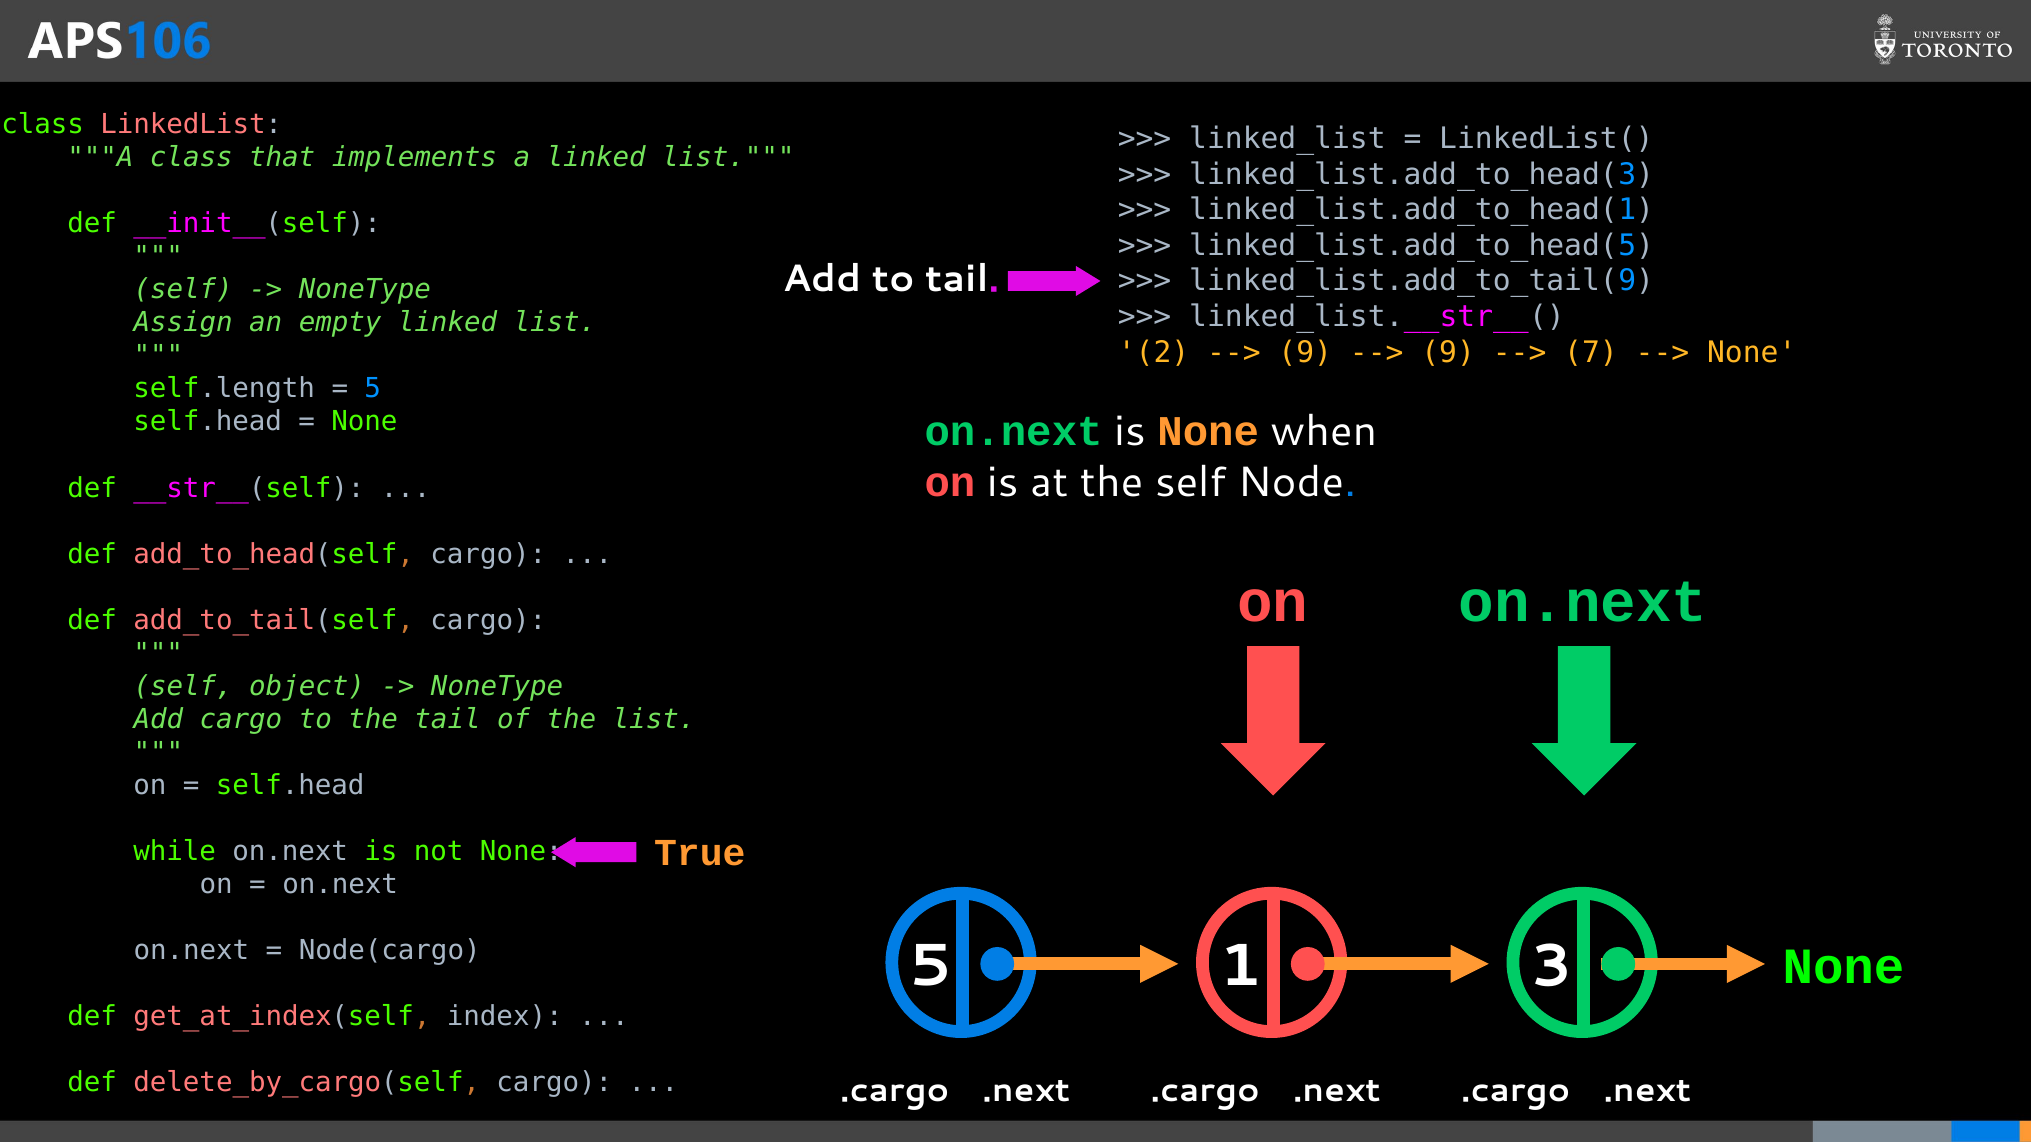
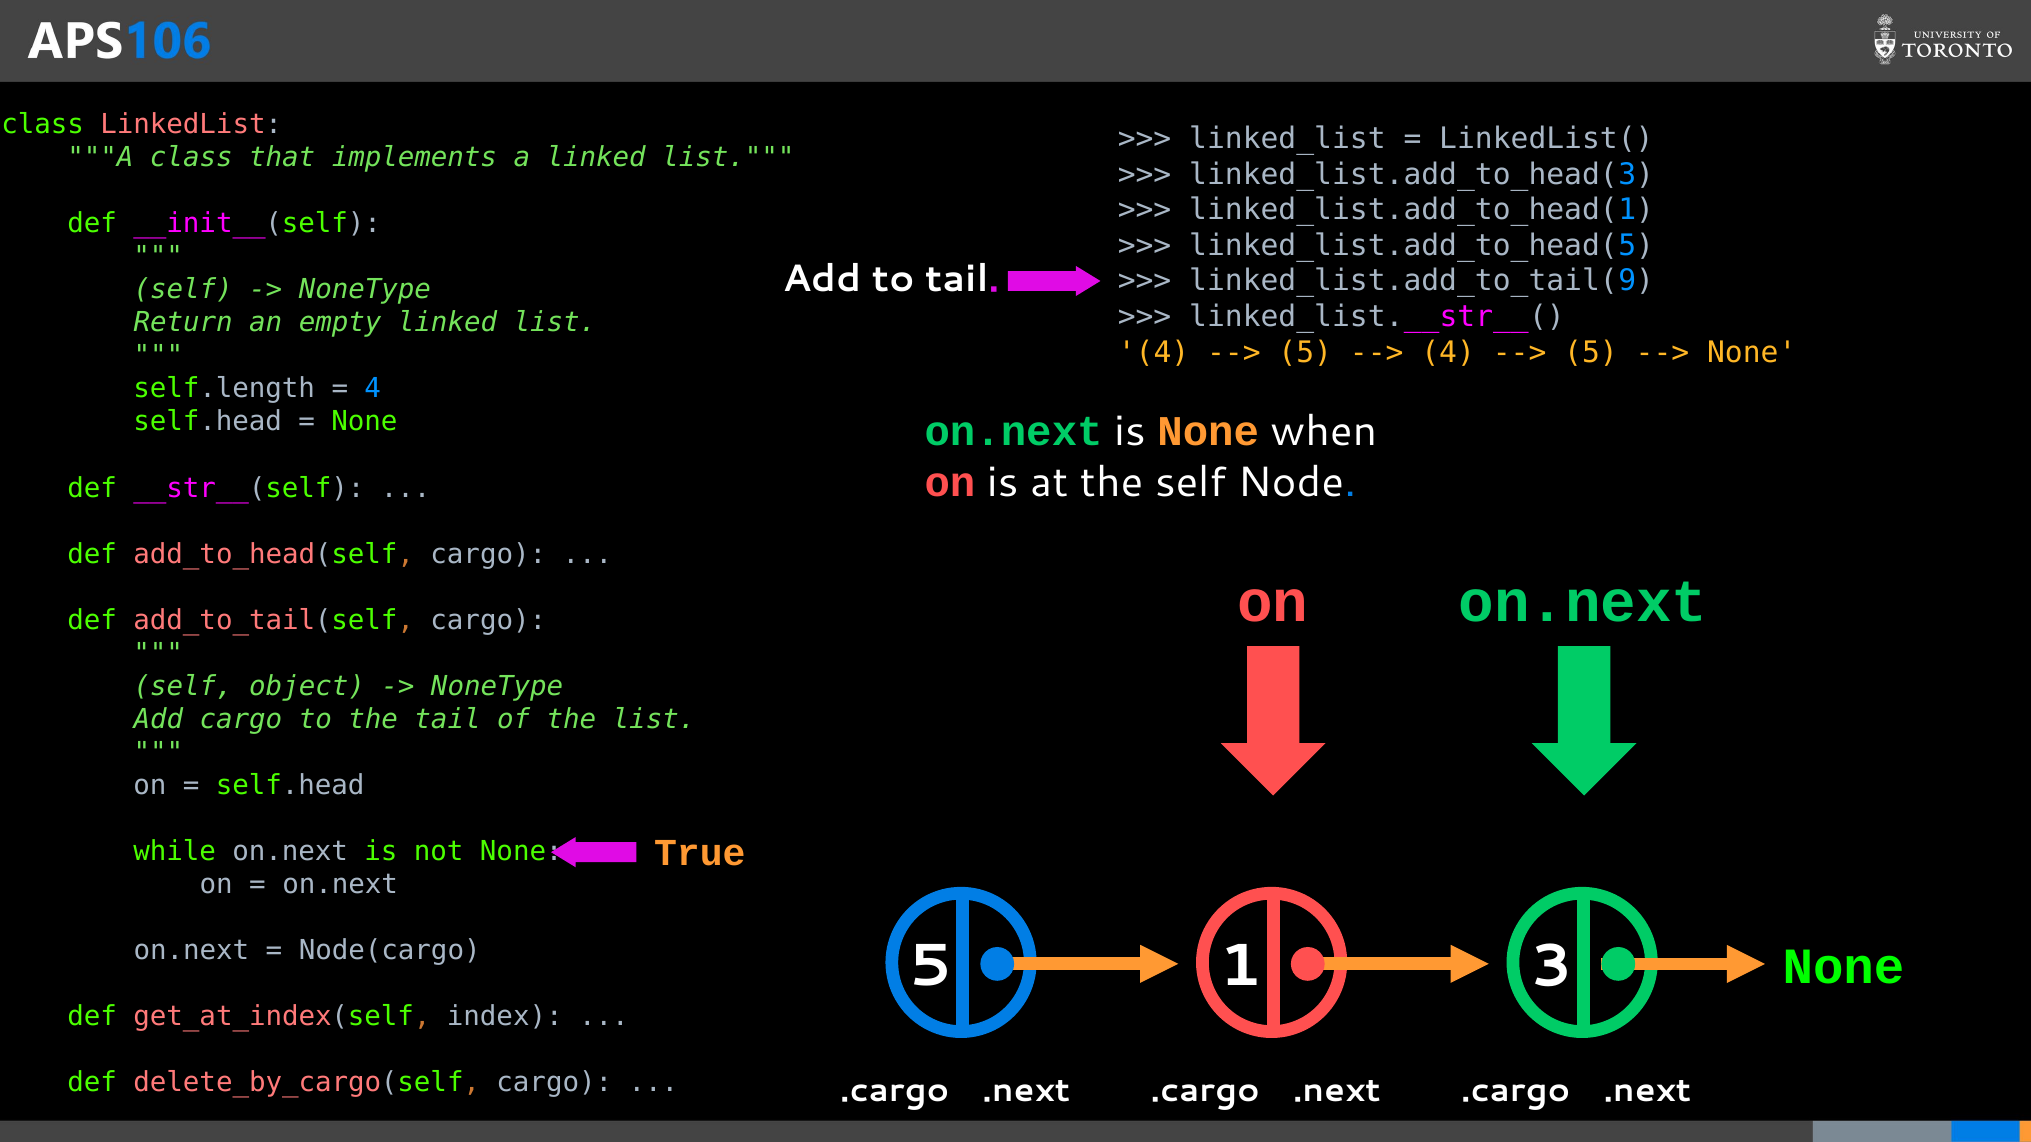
Assign: Assign -> Return
2 at (1154, 352): 2 -> 4
9 at (1305, 352): 9 -> 5
9 at (1448, 352): 9 -> 4
7 at (1591, 352): 7 -> 5
5 at (373, 389): 5 -> 4
